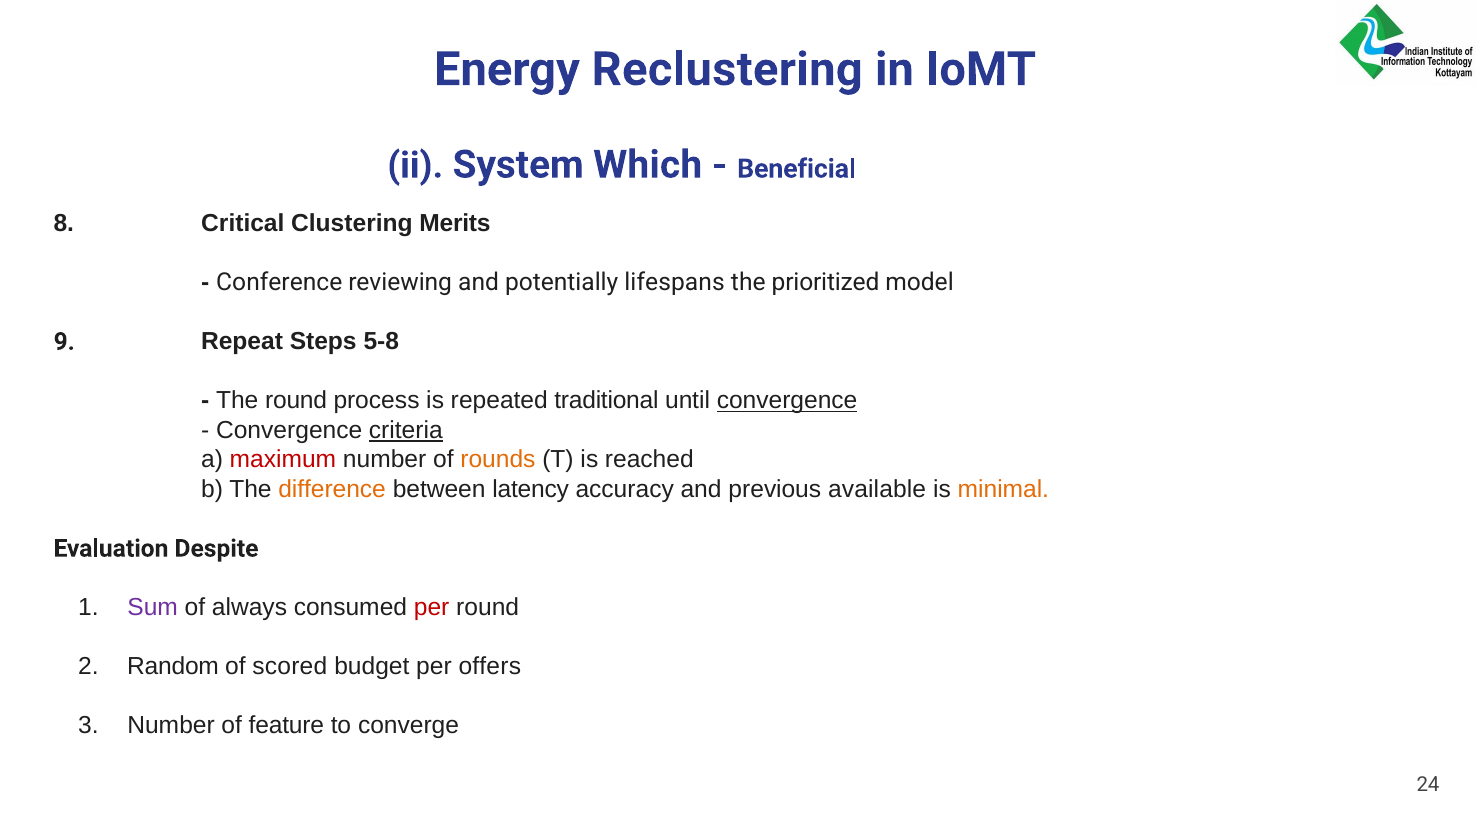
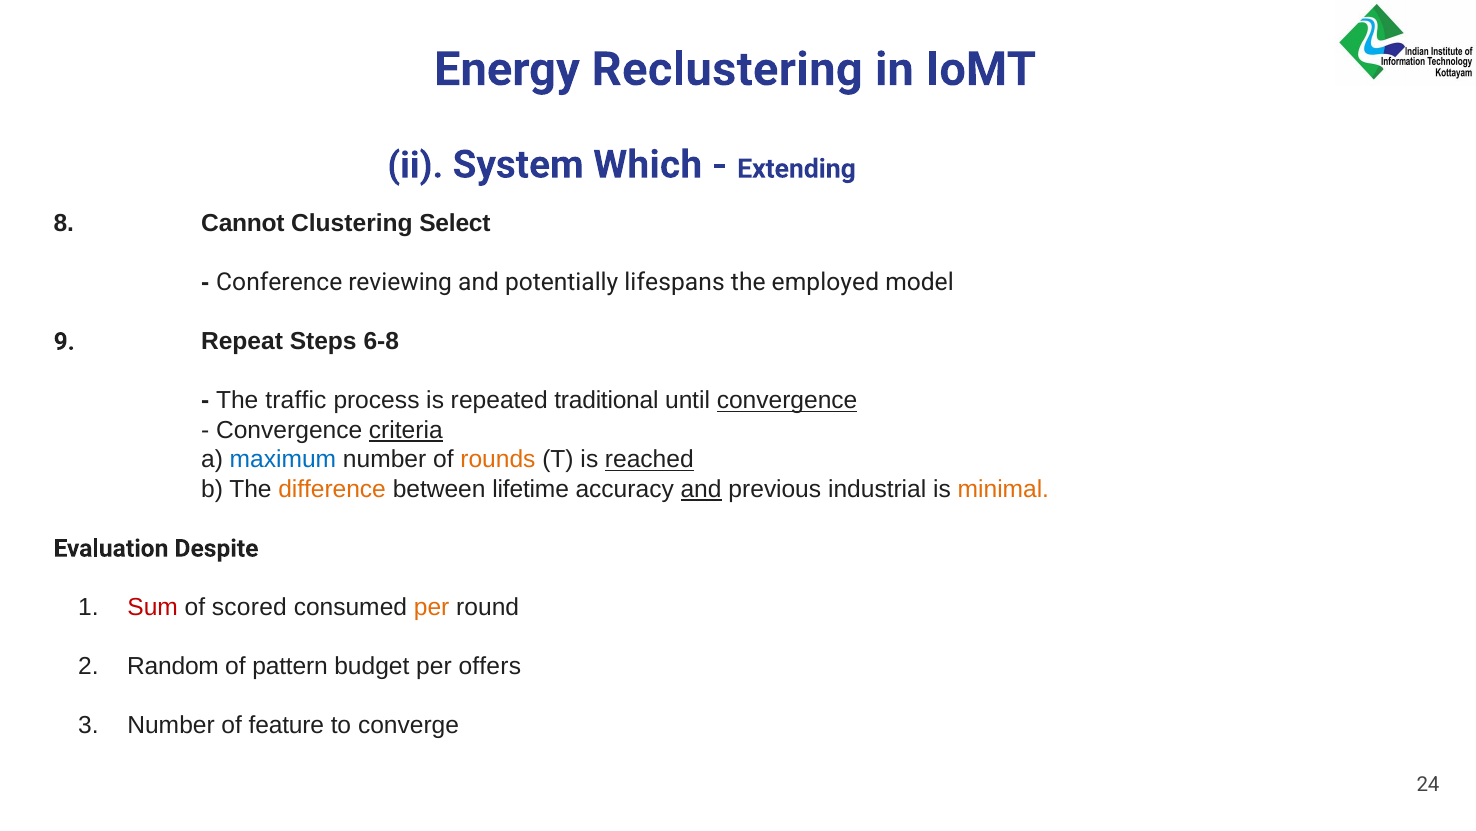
Beneficial: Beneficial -> Extending
Critical: Critical -> Cannot
Merits: Merits -> Select
prioritized: prioritized -> employed
5-8: 5-8 -> 6-8
The round: round -> traffic
maximum colour: red -> blue
reached underline: none -> present
latency: latency -> lifetime
and at (701, 489) underline: none -> present
available: available -> industrial
Sum colour: purple -> red
always: always -> scored
per at (432, 607) colour: red -> orange
scored: scored -> pattern
